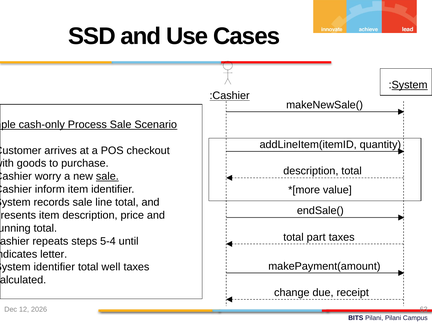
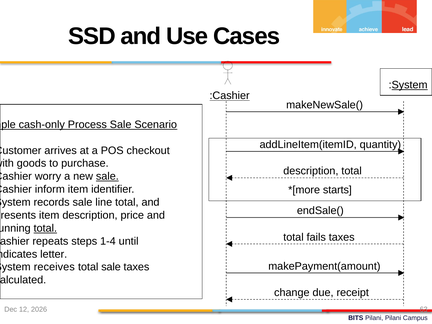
value: value -> starts
total at (45, 228) underline: none -> present
part: part -> fails
5-4: 5-4 -> 1-4
identifier at (54, 267): identifier -> receives
total well: well -> sale
